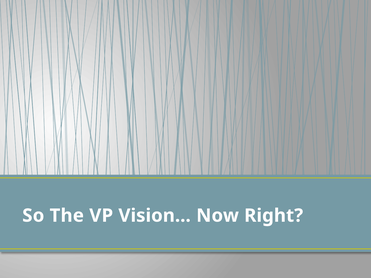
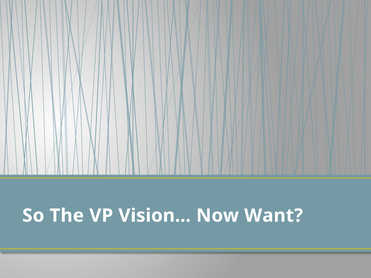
Right: Right -> Want
